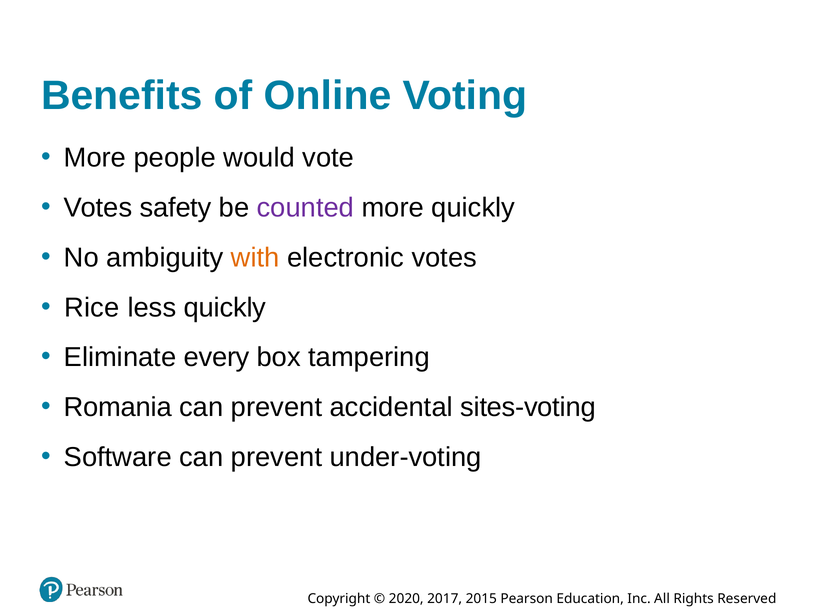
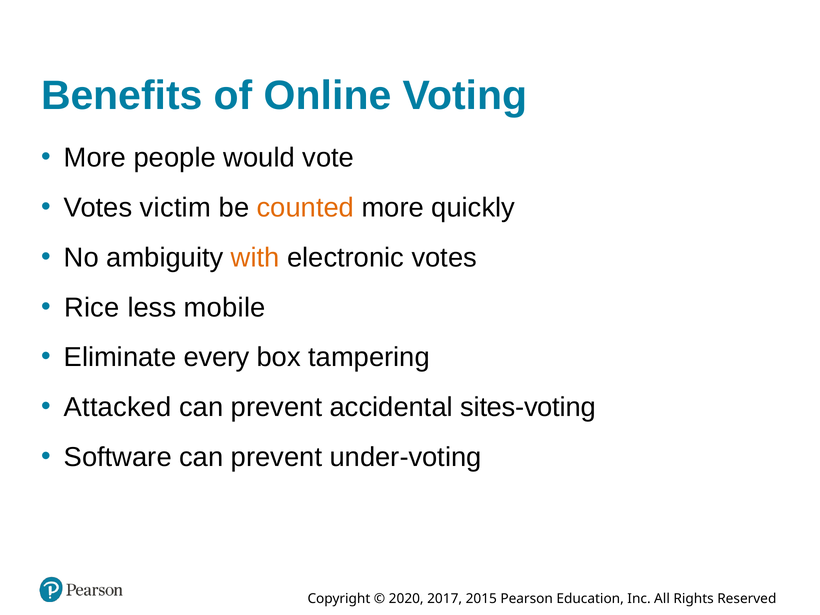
safety: safety -> victim
counted colour: purple -> orange
less quickly: quickly -> mobile
Romania: Romania -> Attacked
